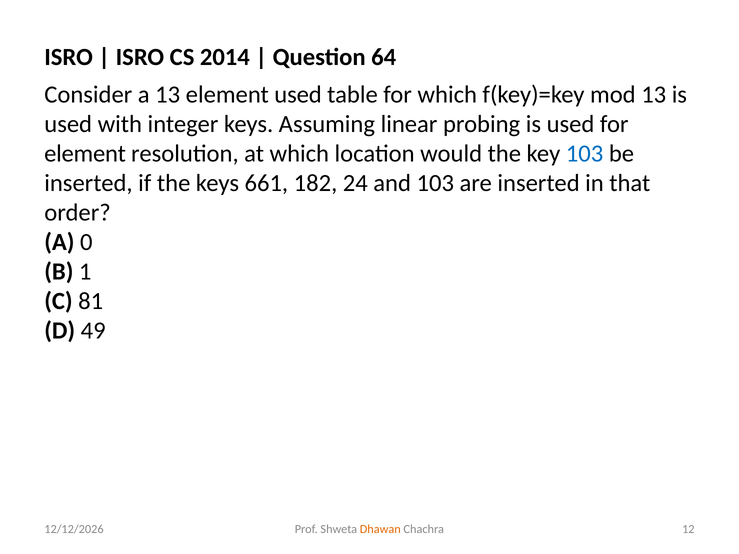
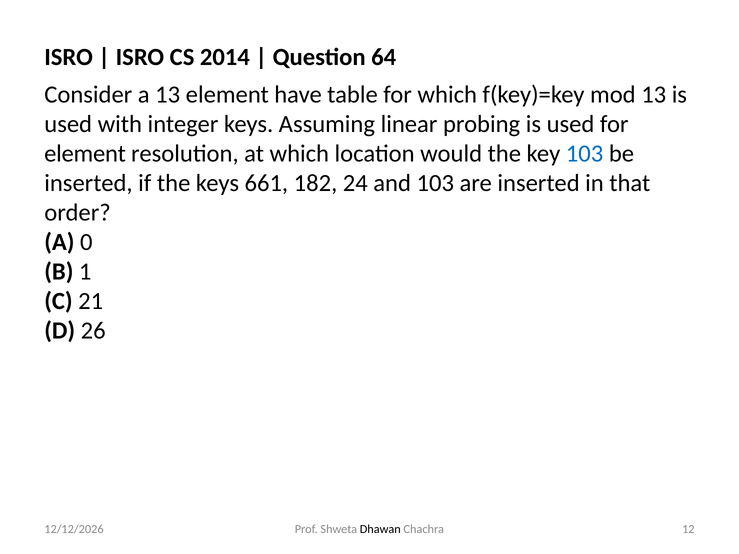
element used: used -> have
81: 81 -> 21
49: 49 -> 26
Dhawan colour: orange -> black
